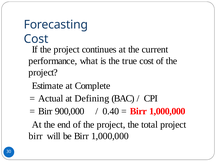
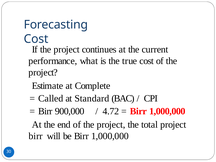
Actual: Actual -> Called
Defining: Defining -> Standard
0.40: 0.40 -> 4.72
